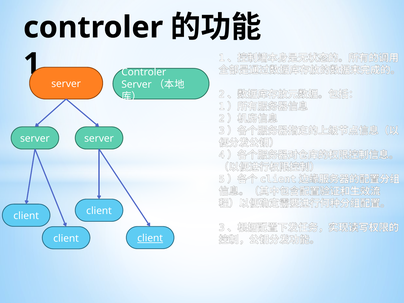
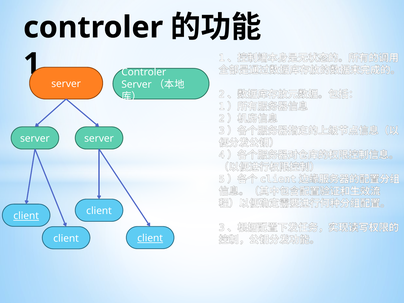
client at (26, 216) underline: none -> present
